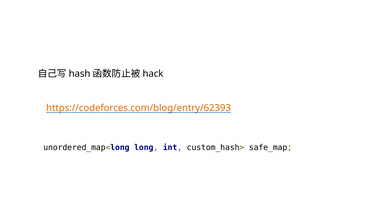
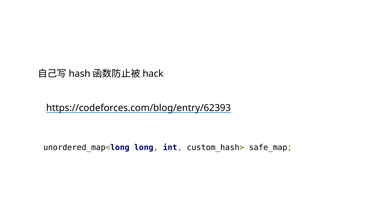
https://codeforces.com/blog/entry/62393 colour: orange -> black
